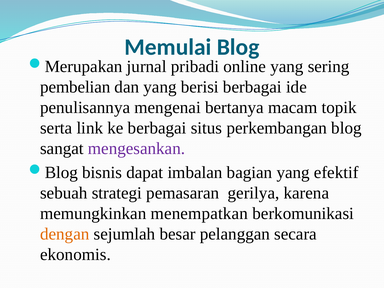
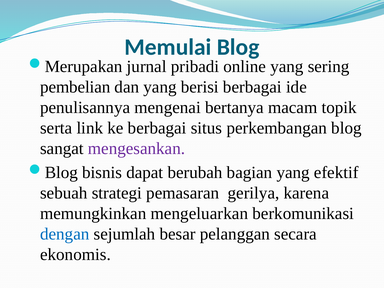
imbalan: imbalan -> berubah
menempatkan: menempatkan -> mengeluarkan
dengan colour: orange -> blue
